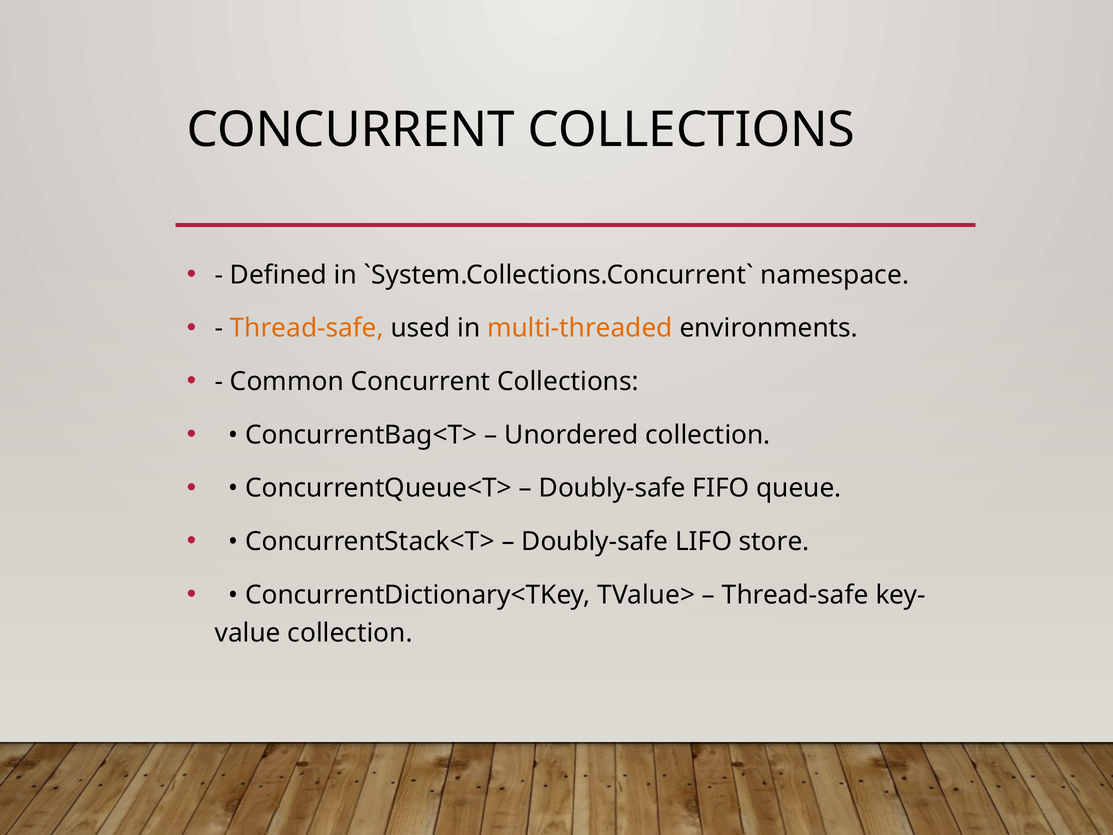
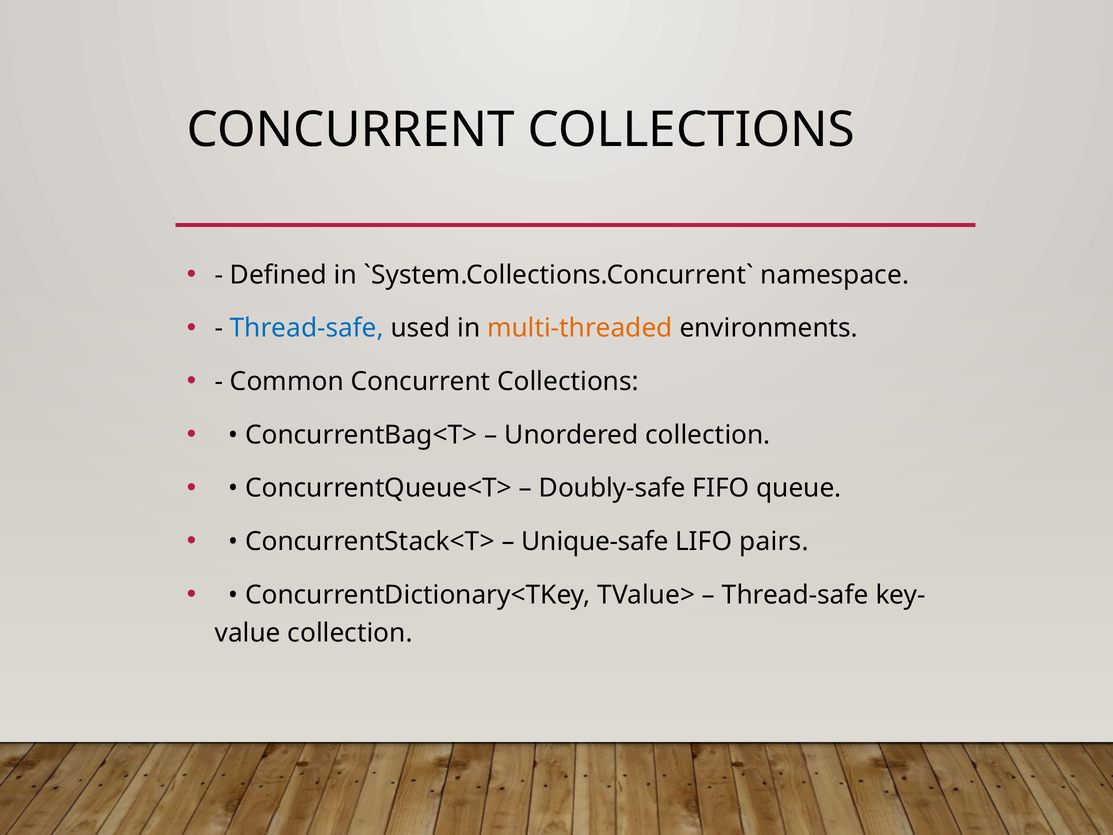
Thread-safe at (307, 328) colour: orange -> blue
Doubly-safe at (595, 541): Doubly-safe -> Unique-safe
store: store -> pairs
